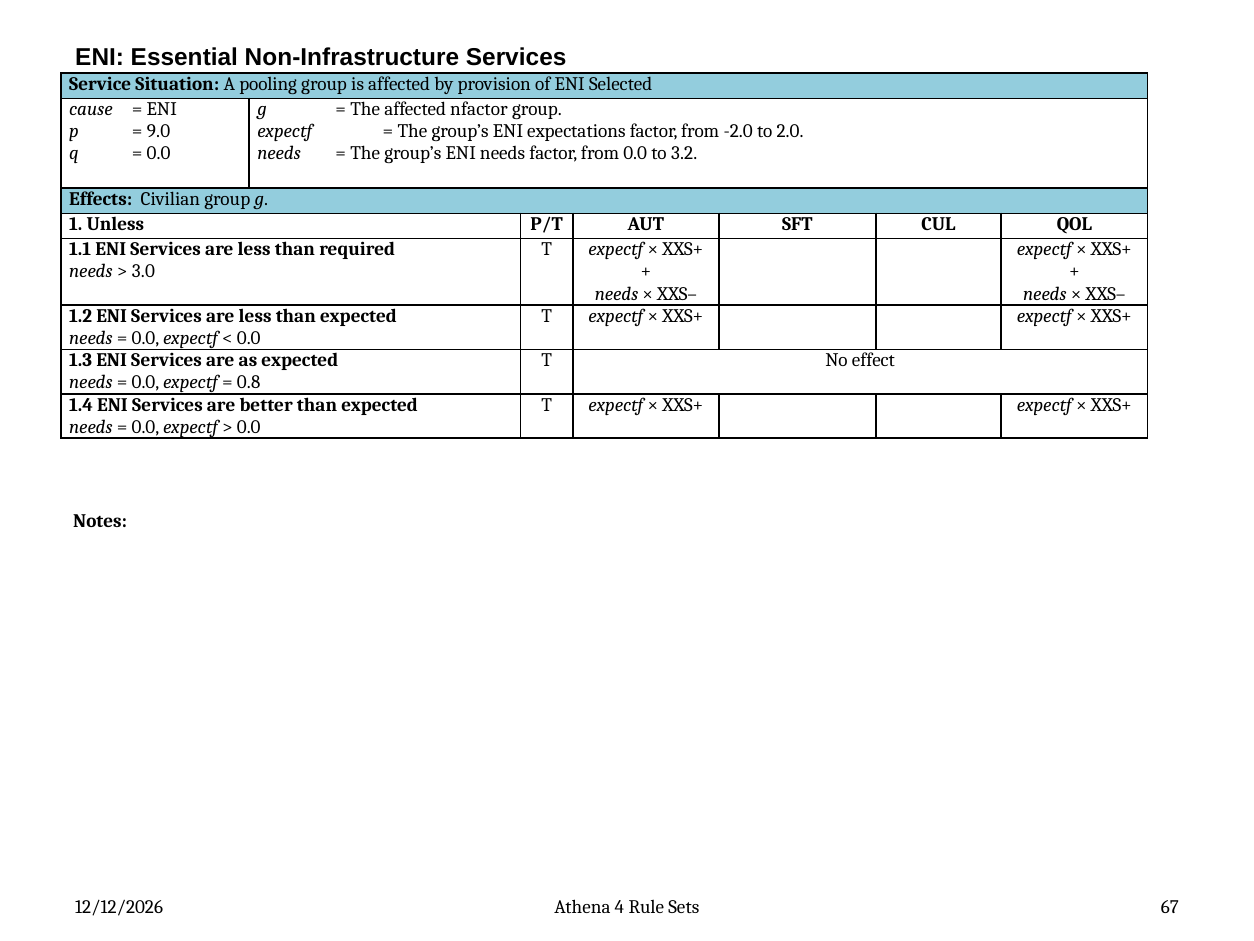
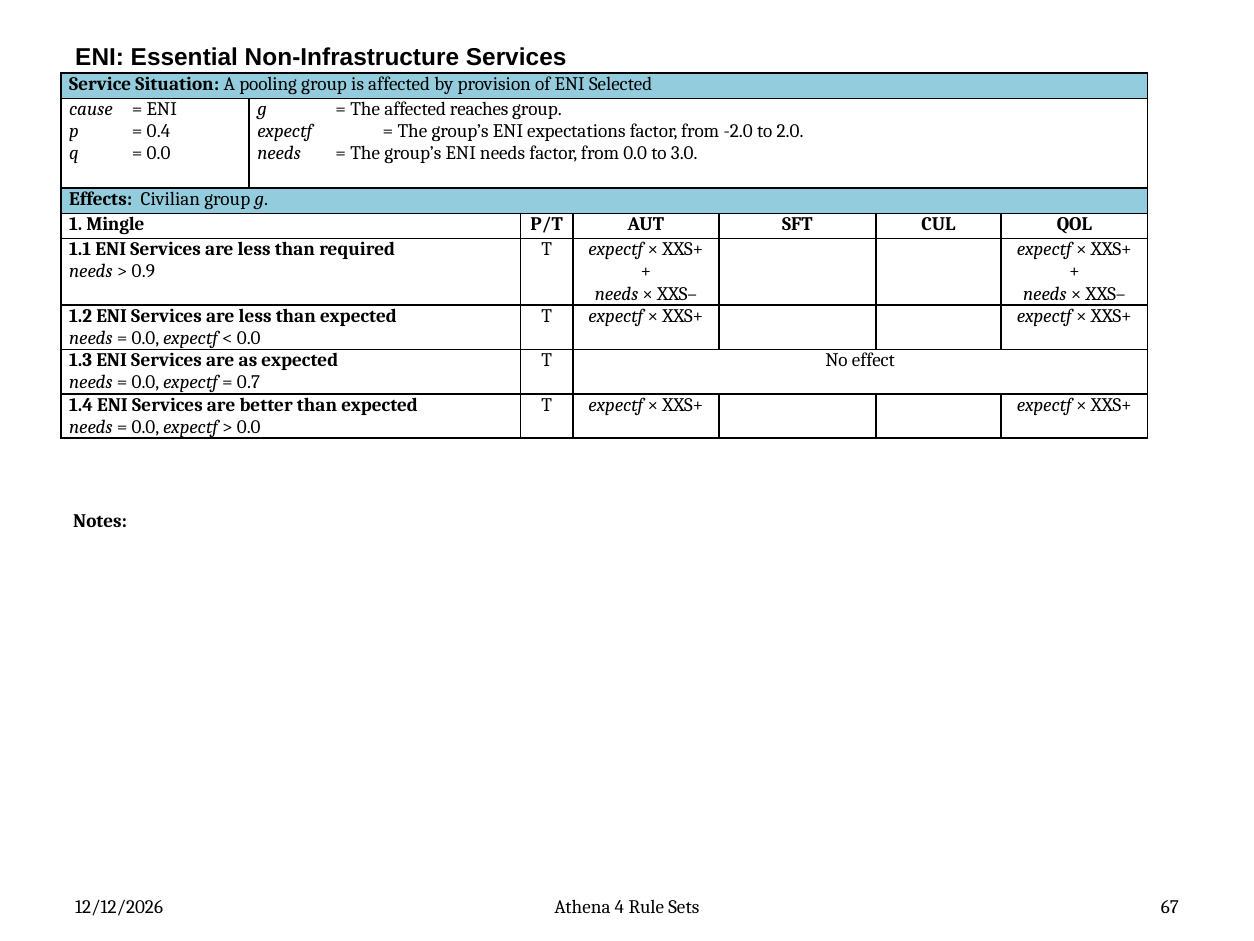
nfactor: nfactor -> reaches
9.0: 9.0 -> 0.4
3.2: 3.2 -> 3.0
Unless: Unless -> Mingle
3.0: 3.0 -> 0.9
0.8: 0.8 -> 0.7
